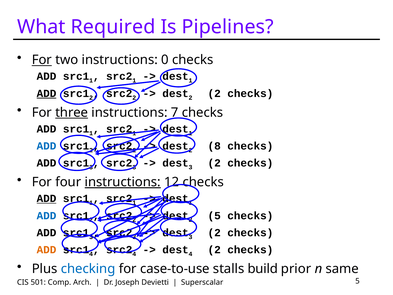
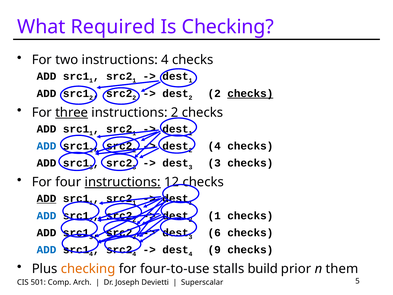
Is Pipelines: Pipelines -> Checking
For at (42, 60) underline: present -> none
instructions 0: 0 -> 4
ADD at (47, 93) underline: present -> none
checks at (250, 93) underline: none -> present
instructions 7: 7 -> 2
2 8: 8 -> 4
2 at (214, 163): 2 -> 3
2 5: 5 -> 1
2 at (214, 233): 2 -> 6
ADD at (47, 250) colour: orange -> blue
4 2: 2 -> 9
checking at (88, 269) colour: blue -> orange
case-to-use: case-to-use -> four-to-use
same: same -> them
